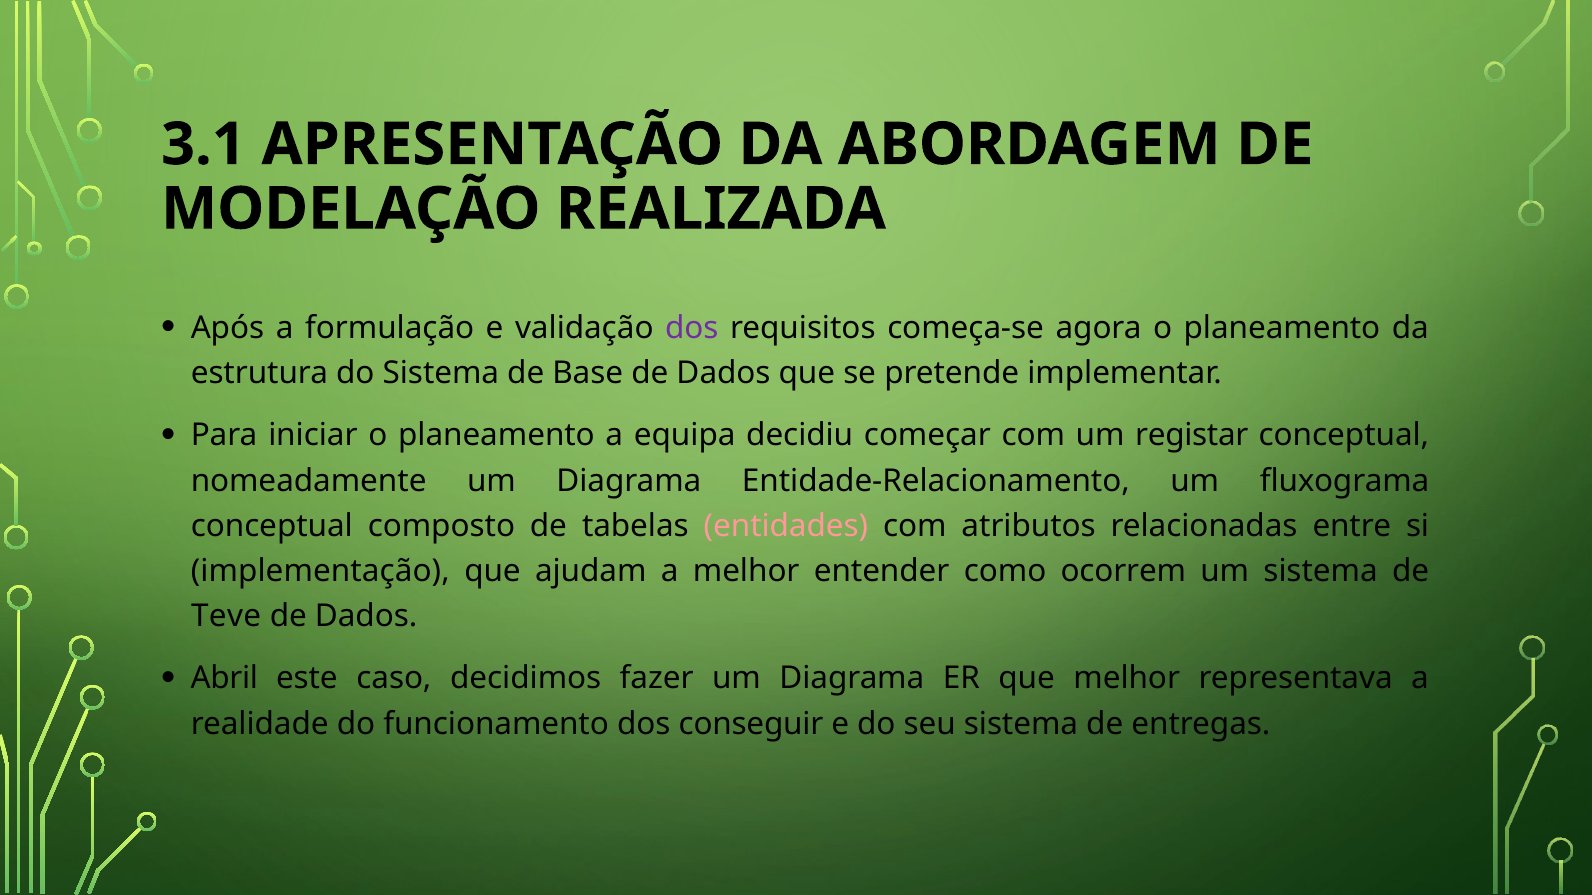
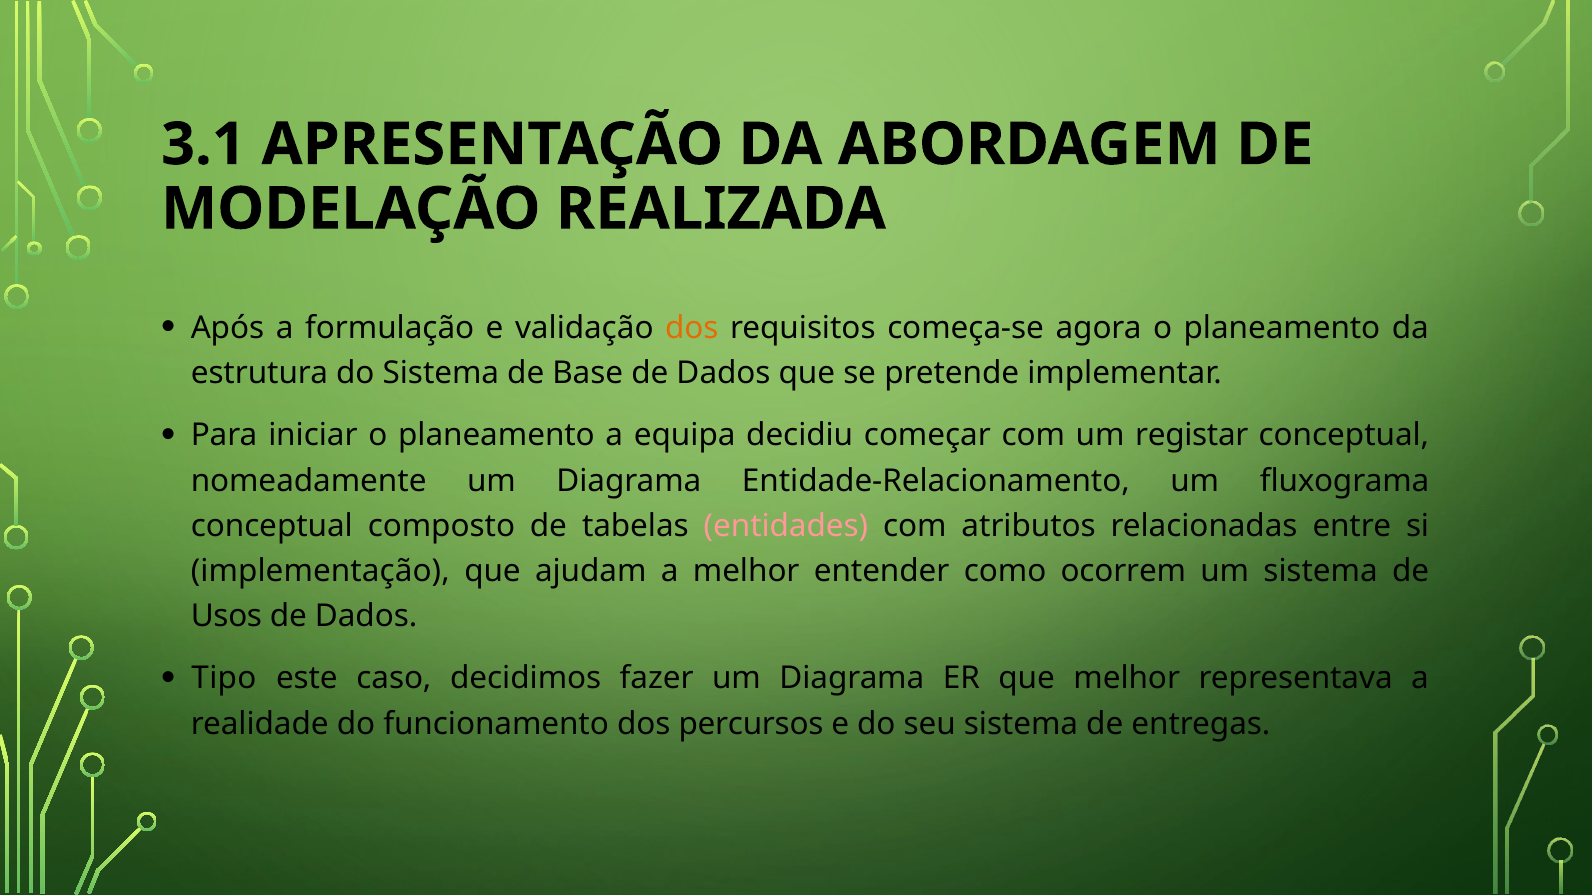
dos at (692, 328) colour: purple -> orange
Teve: Teve -> Usos
Abril: Abril -> Tipo
conseguir: conseguir -> percursos
